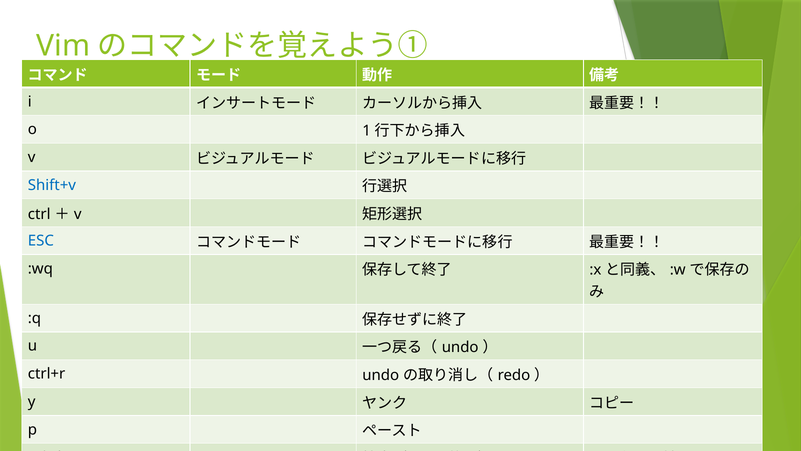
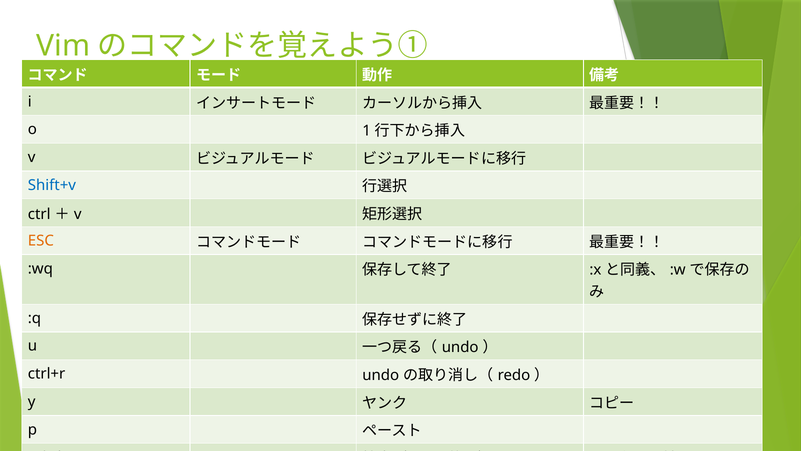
ESC colour: blue -> orange
